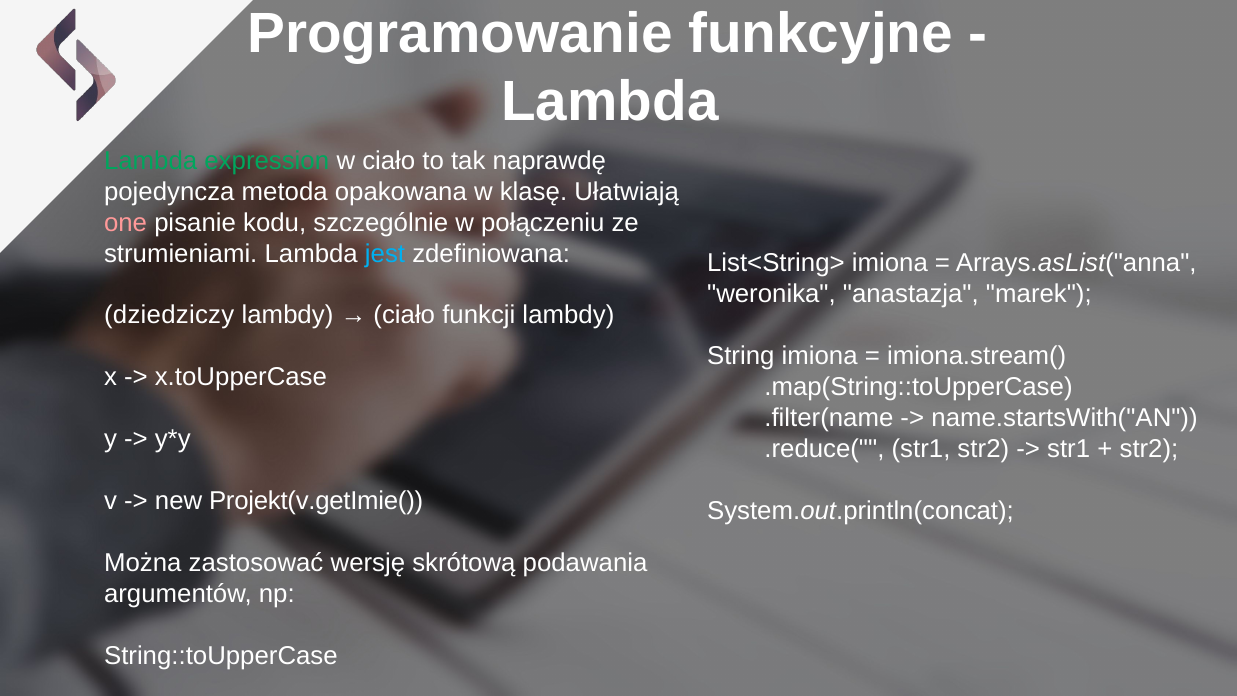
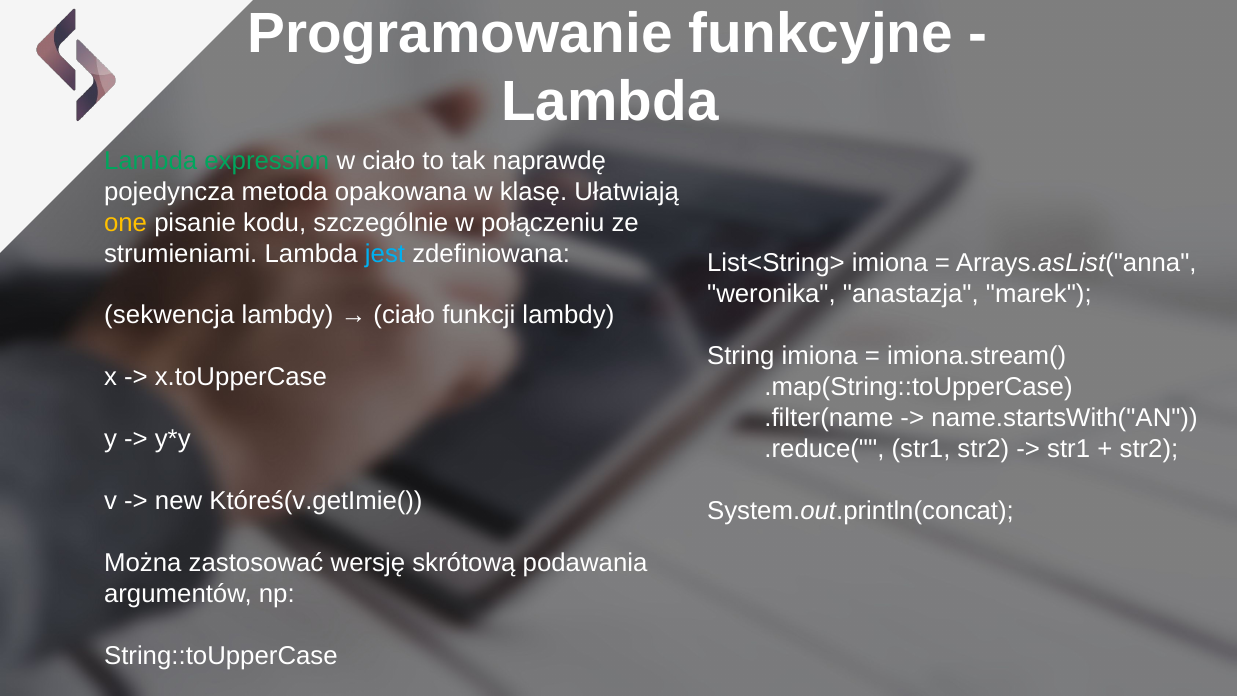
one colour: pink -> yellow
dziedziczy: dziedziczy -> sekwencja
Projekt(v.getImie(: Projekt(v.getImie( -> Któreś(v.getImie(
